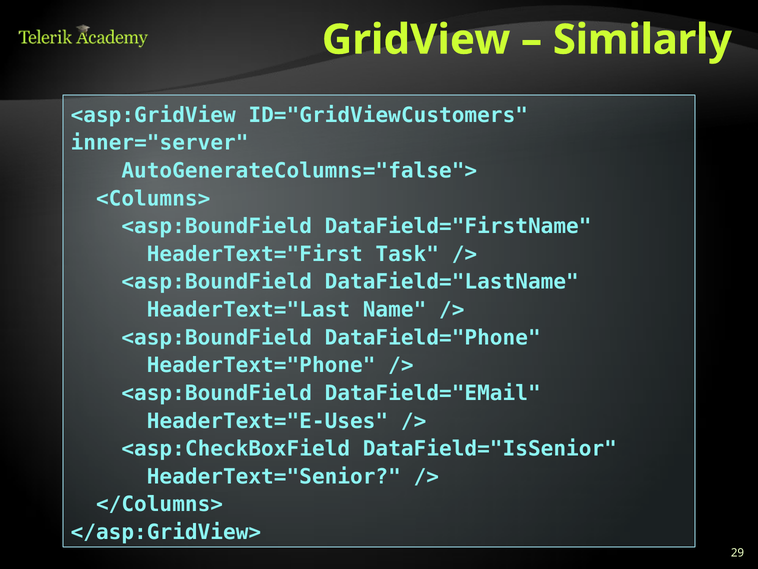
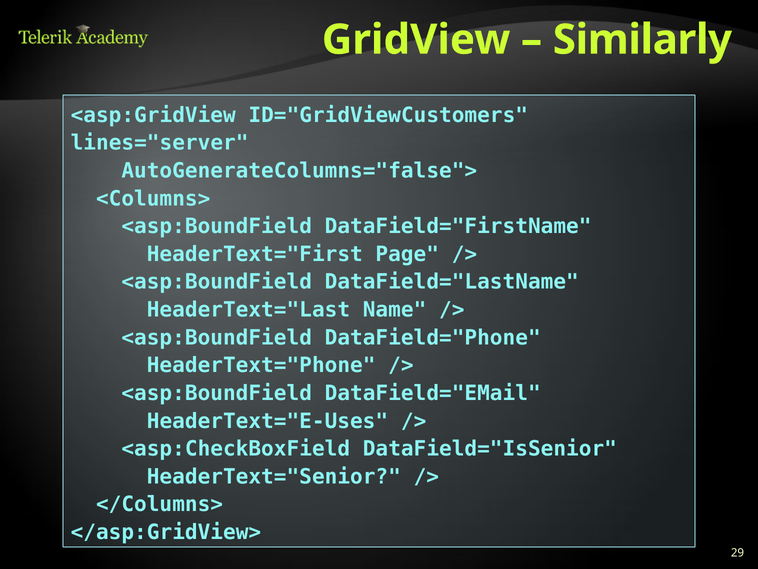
inner="server: inner="server -> lines="server
Task: Task -> Page
